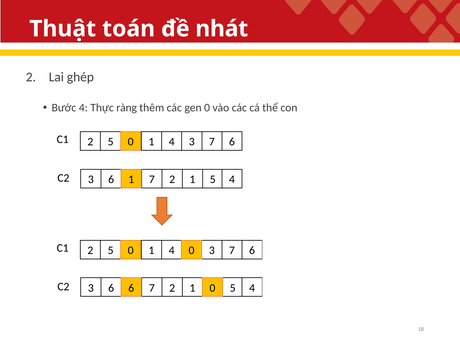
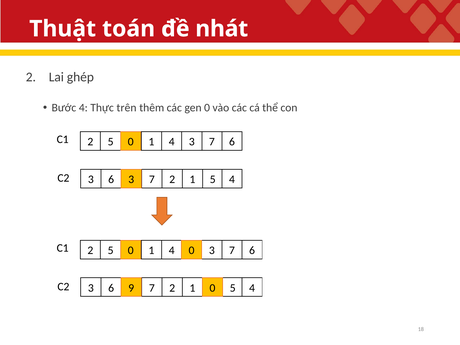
ràng: ràng -> trên
6 1: 1 -> 3
6 6: 6 -> 9
